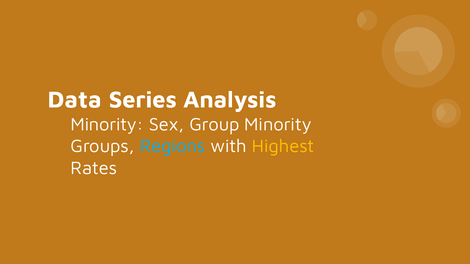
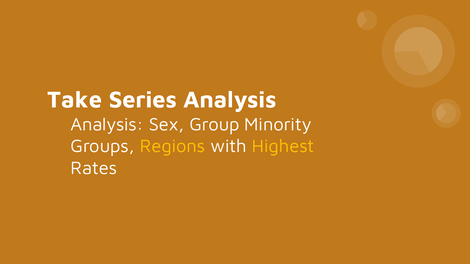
Data: Data -> Take
Minority at (107, 125): Minority -> Analysis
Regions colour: light blue -> yellow
